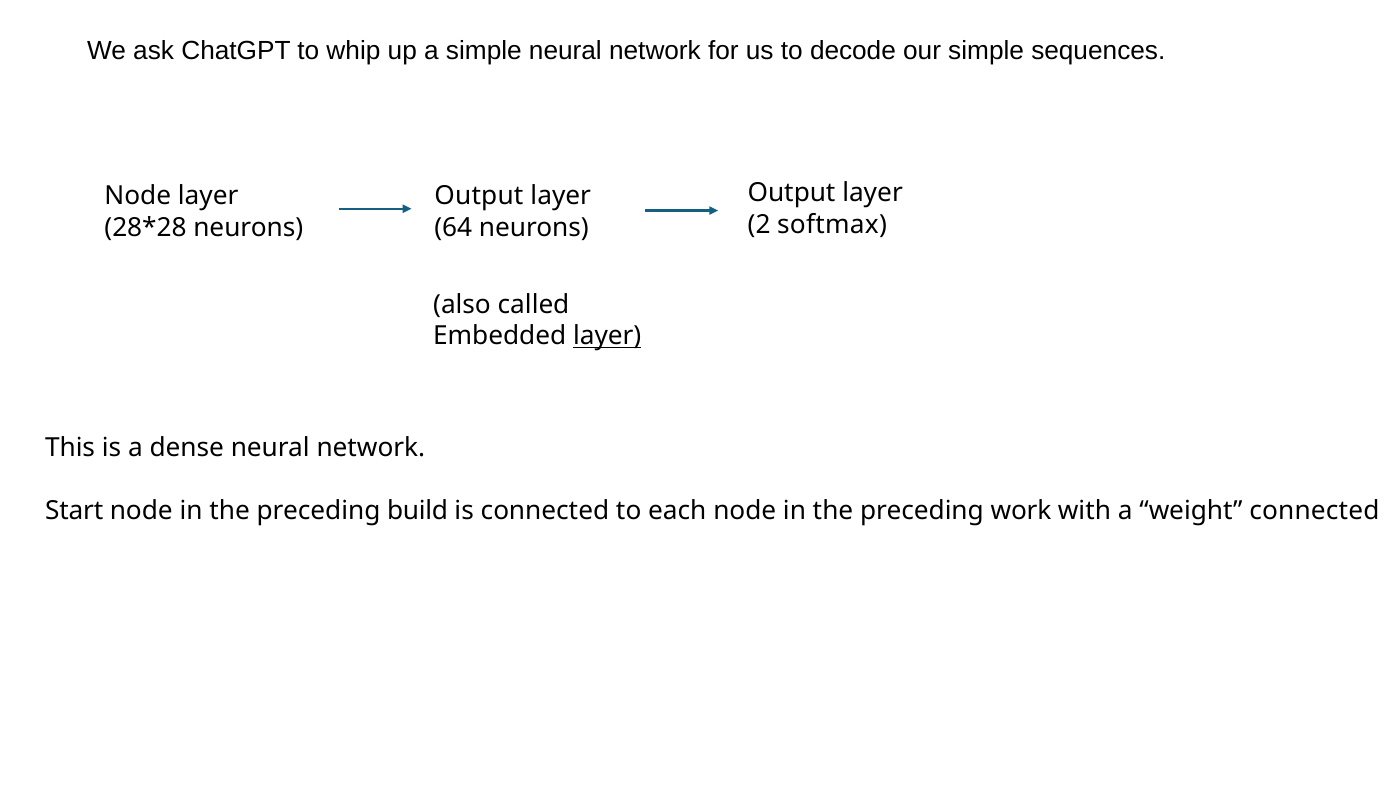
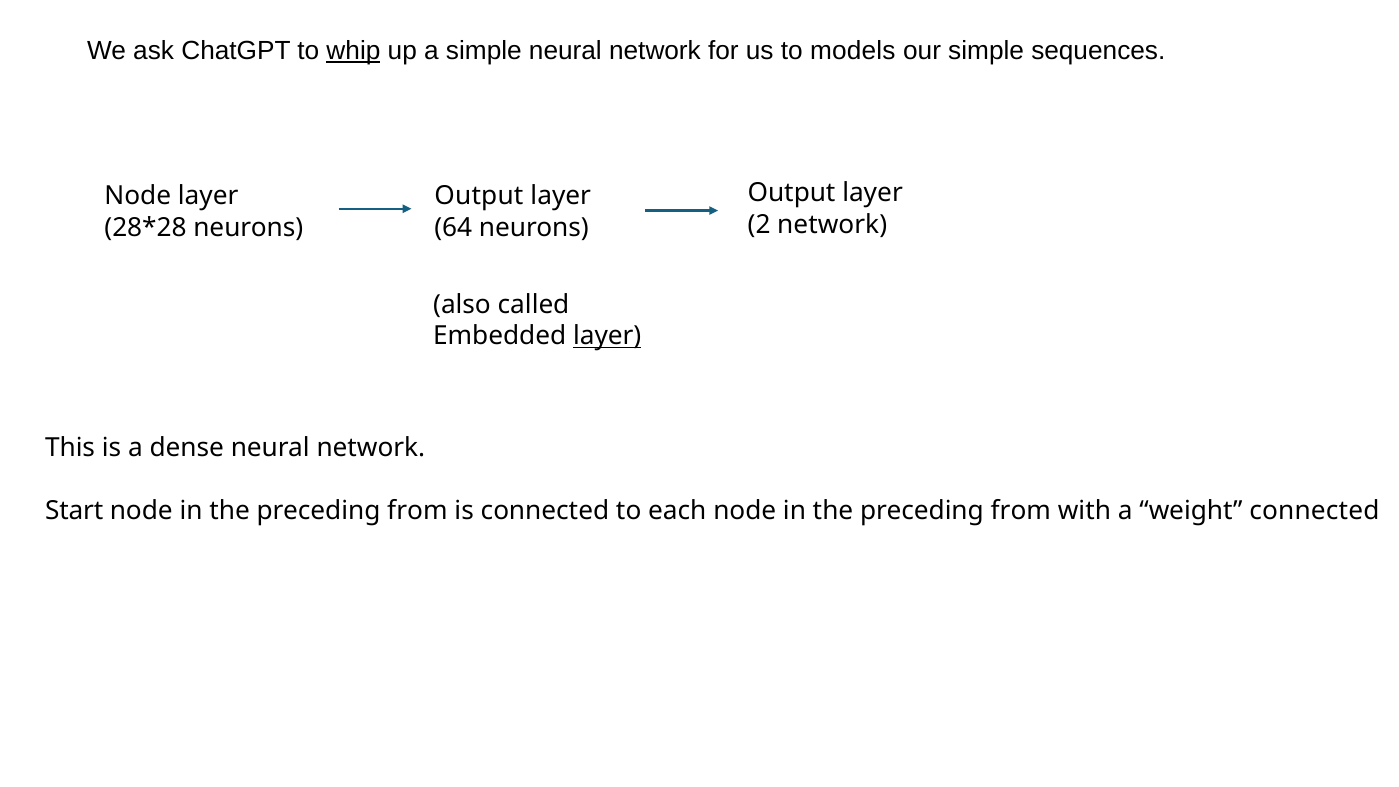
whip underline: none -> present
decode: decode -> models
2 softmax: softmax -> network
build at (418, 511): build -> from
work at (1021, 511): work -> from
